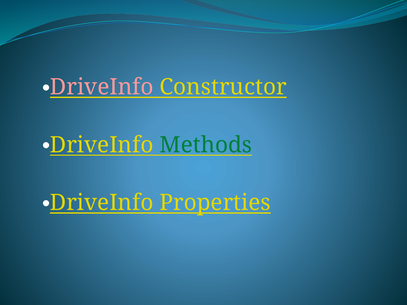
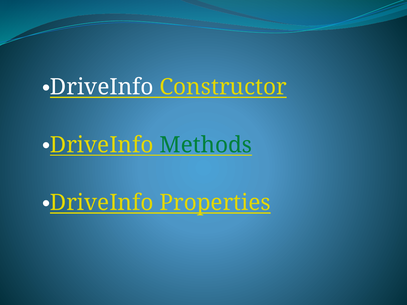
DriveInfo at (102, 87) colour: pink -> white
